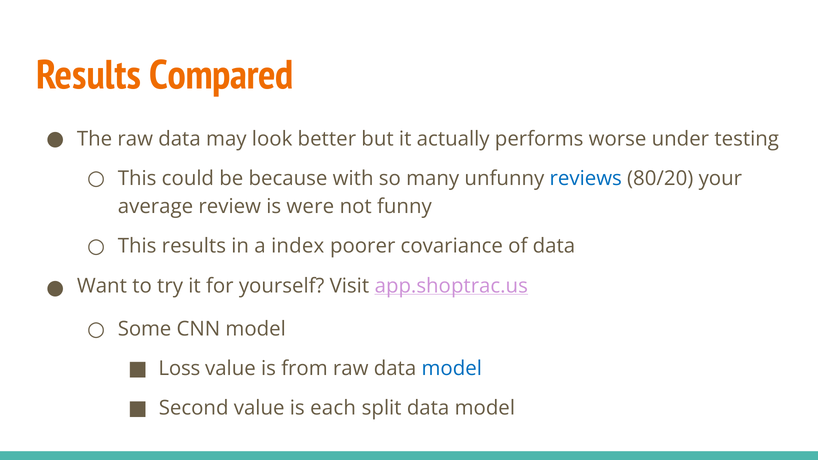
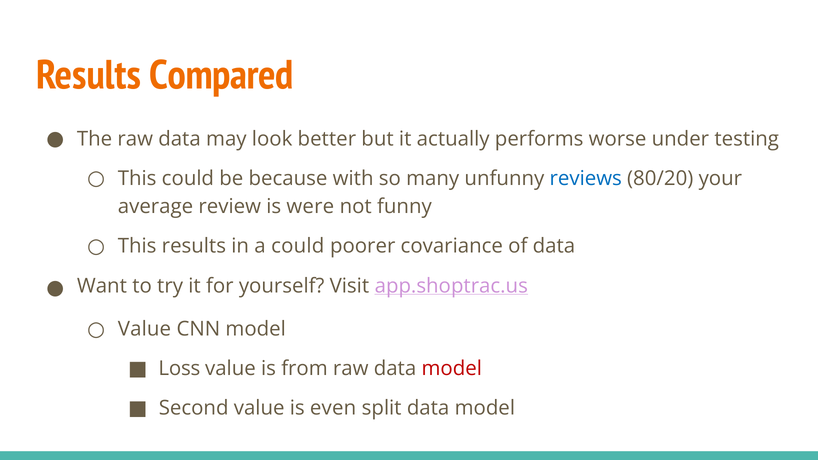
a index: index -> could
Some at (145, 329): Some -> Value
model at (452, 369) colour: blue -> red
each: each -> even
